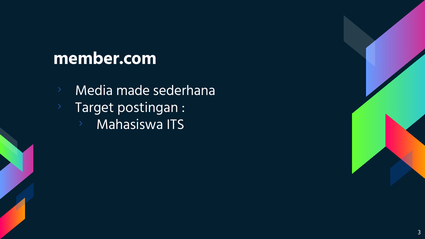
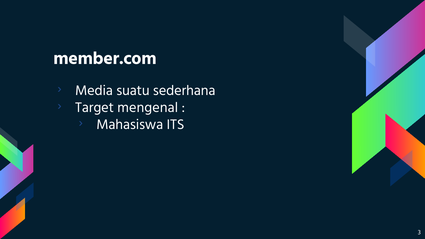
made: made -> suatu
postingan: postingan -> mengenal
